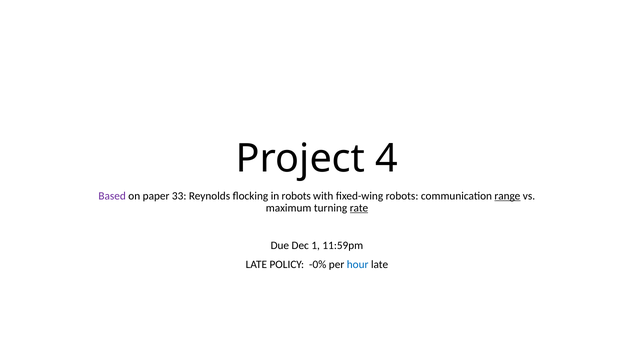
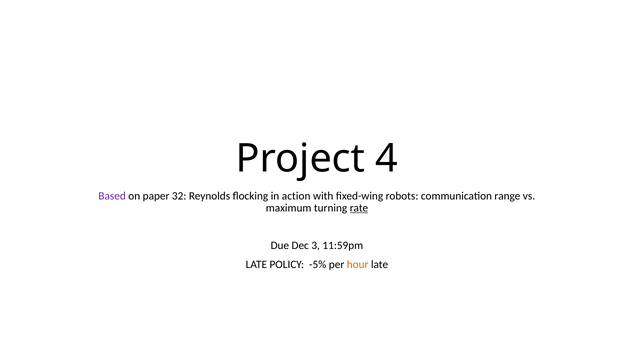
33: 33 -> 32
in robots: robots -> action
range underline: present -> none
1: 1 -> 3
-0%: -0% -> -5%
hour colour: blue -> orange
